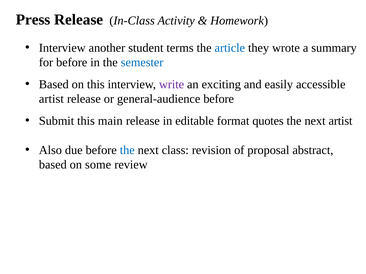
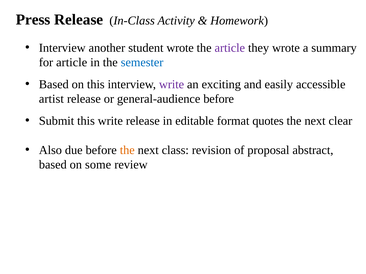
student terms: terms -> wrote
article at (230, 48) colour: blue -> purple
for before: before -> article
this main: main -> write
next artist: artist -> clear
the at (127, 150) colour: blue -> orange
